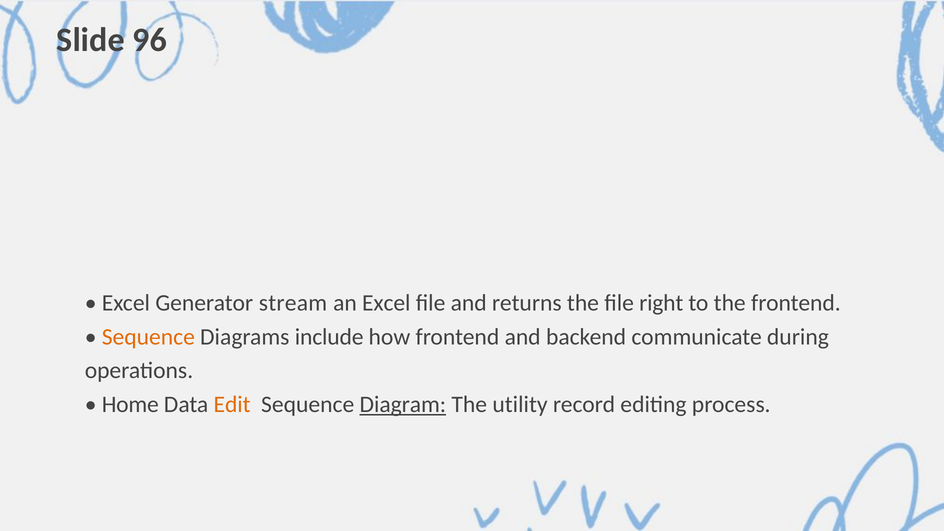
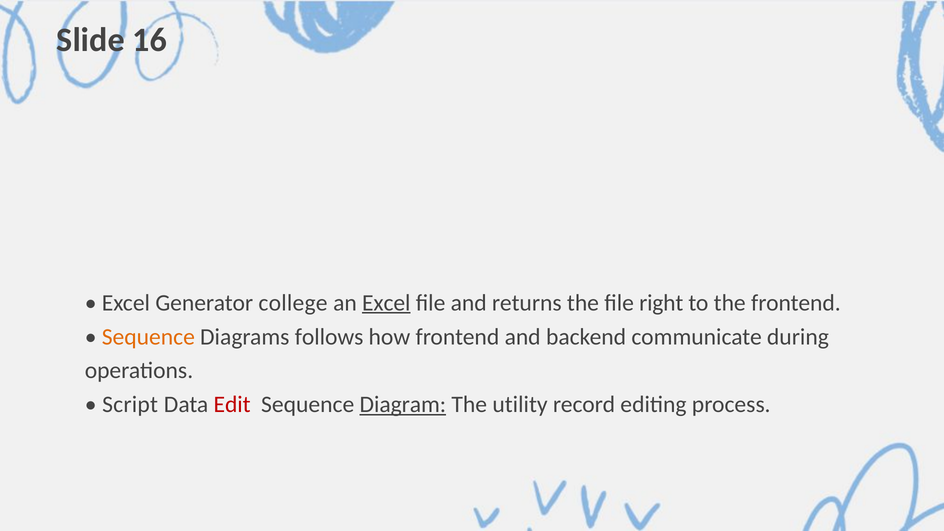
96: 96 -> 16
stream: stream -> college
Excel at (386, 303) underline: none -> present
include: include -> follows
Home: Home -> Script
Edit colour: orange -> red
